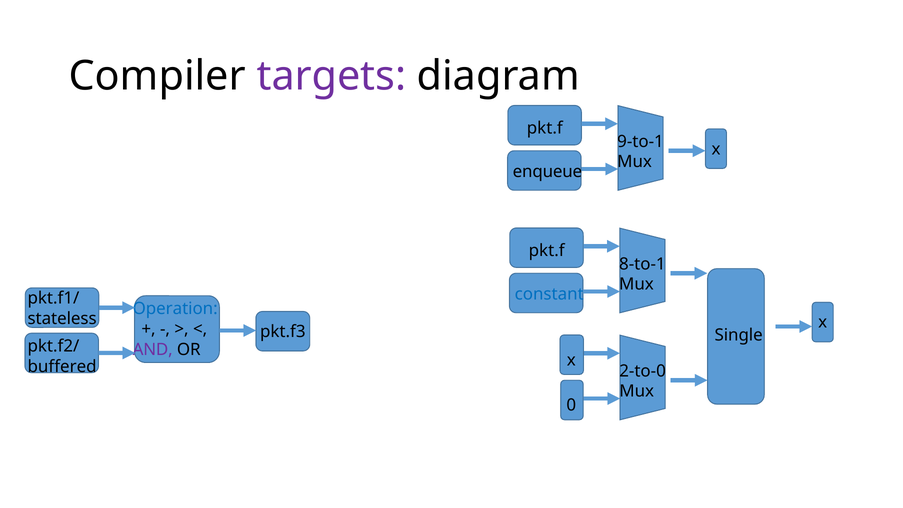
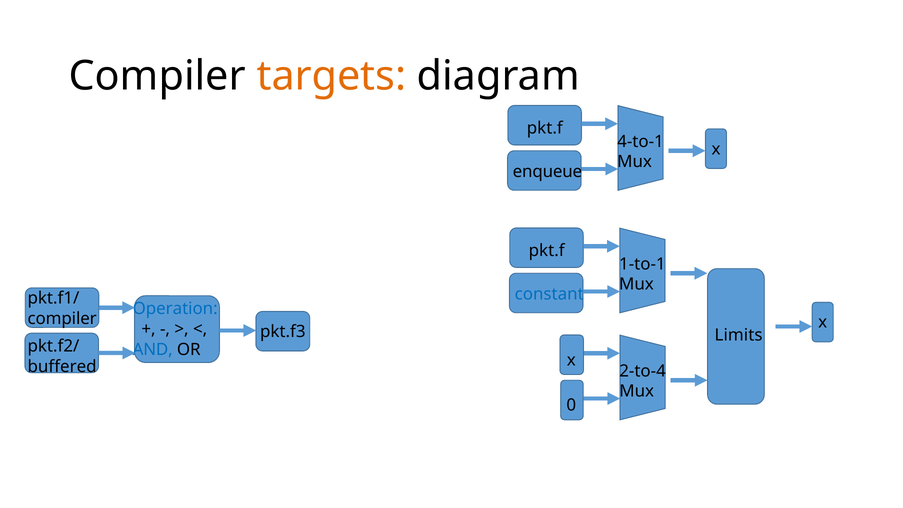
targets colour: purple -> orange
9-to-1: 9-to-1 -> 4-to-1
8-to-1: 8-to-1 -> 1-to-1
stateless at (62, 319): stateless -> compiler
Single: Single -> Limits
AND colour: purple -> blue
2-to-0: 2-to-0 -> 2-to-4
